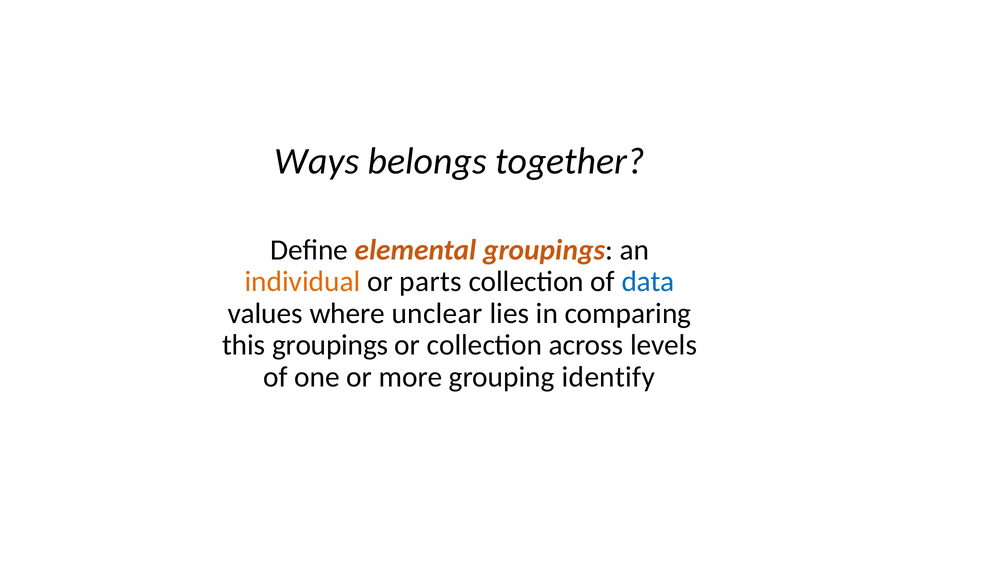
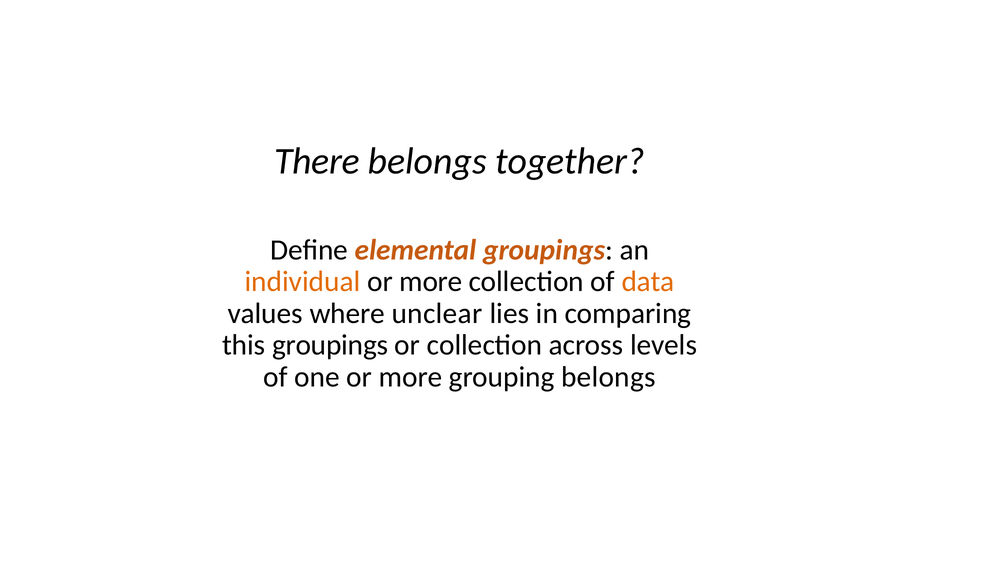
Ways: Ways -> There
parts at (431, 282): parts -> more
data colour: blue -> orange
grouping identify: identify -> belongs
